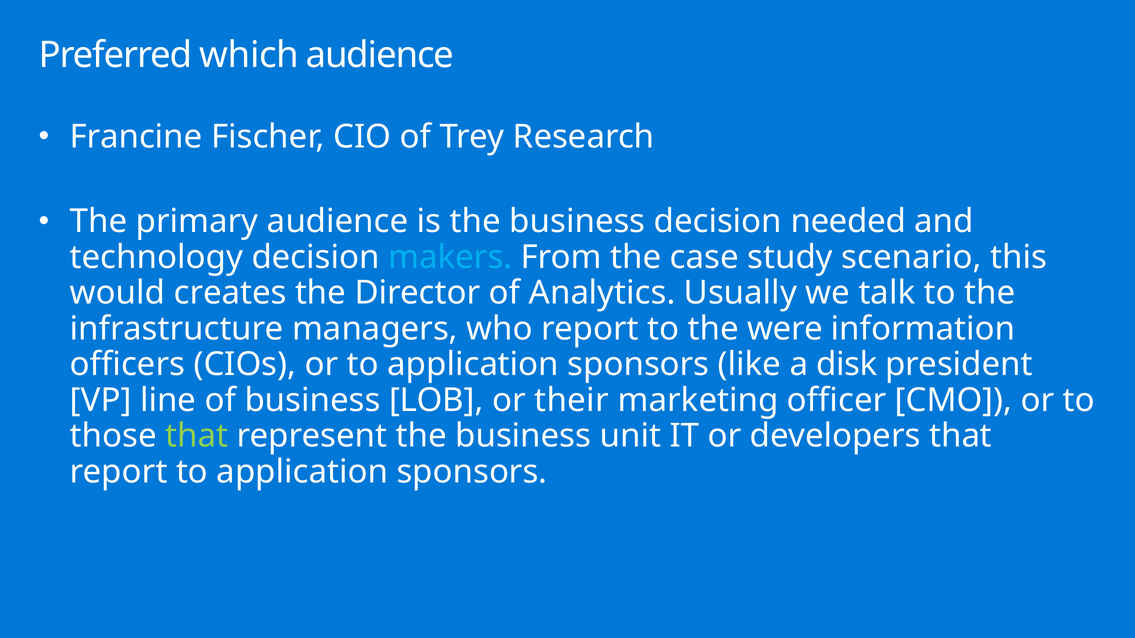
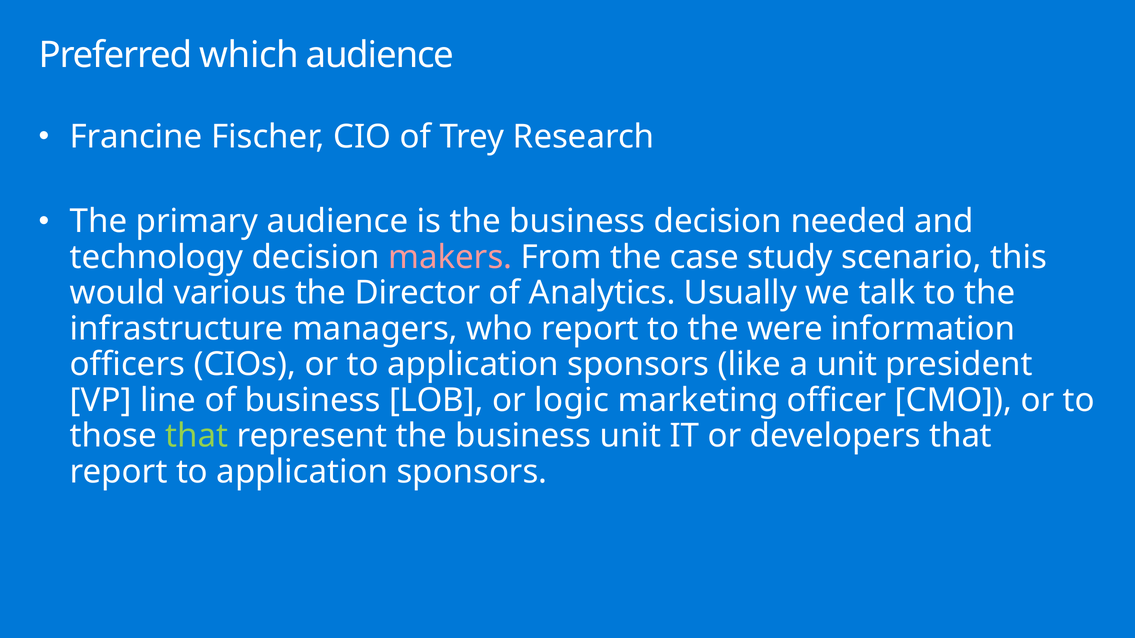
makers colour: light blue -> pink
creates: creates -> various
a disk: disk -> unit
their: their -> logic
